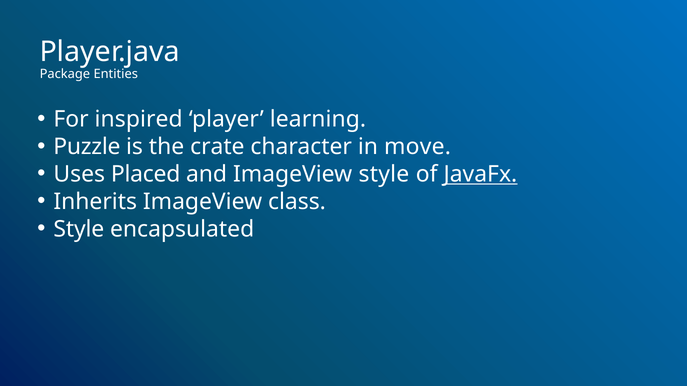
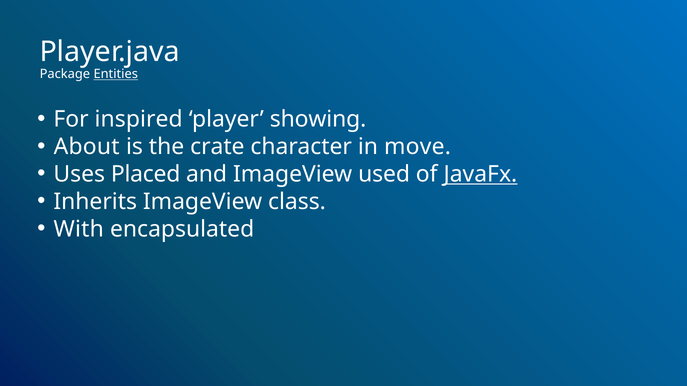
Entities underline: none -> present
learning: learning -> showing
Puzzle: Puzzle -> About
ImageView style: style -> used
Style at (79, 229): Style -> With
